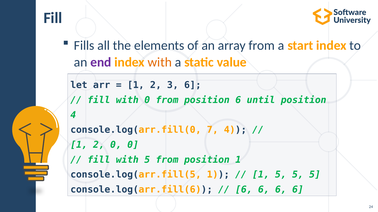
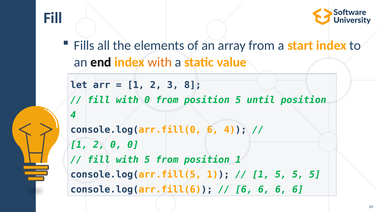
end colour: purple -> black
3 6: 6 -> 8
position 6: 6 -> 5
console.log(arr.fill(0 7: 7 -> 6
